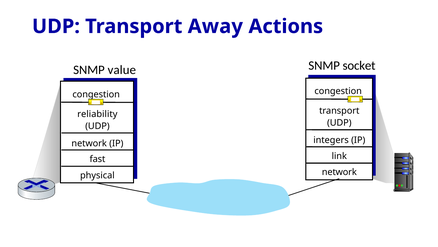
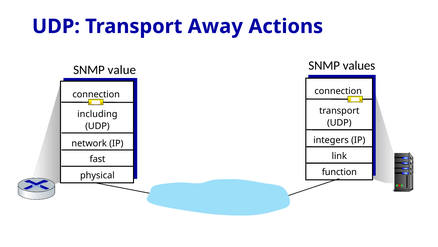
socket: socket -> values
congestion at (338, 91): congestion -> connection
congestion at (96, 94): congestion -> connection
reliability: reliability -> including
network at (339, 172): network -> function
